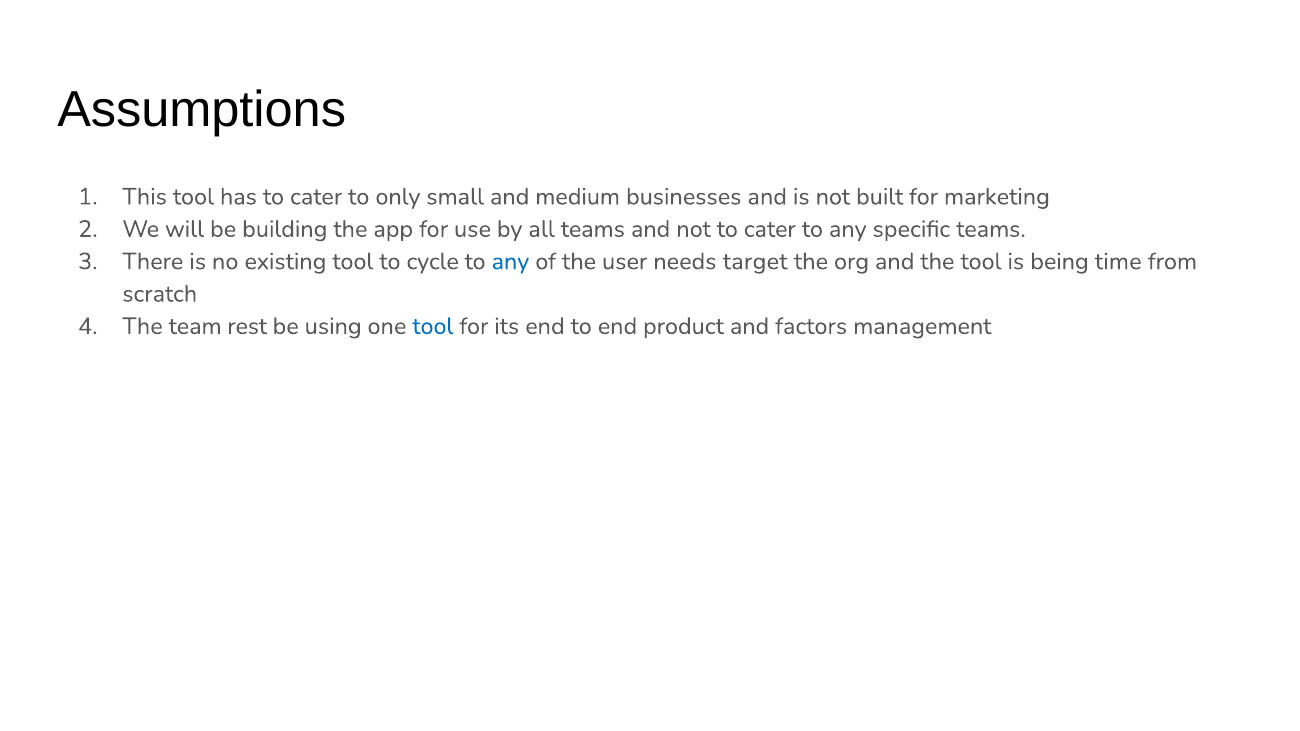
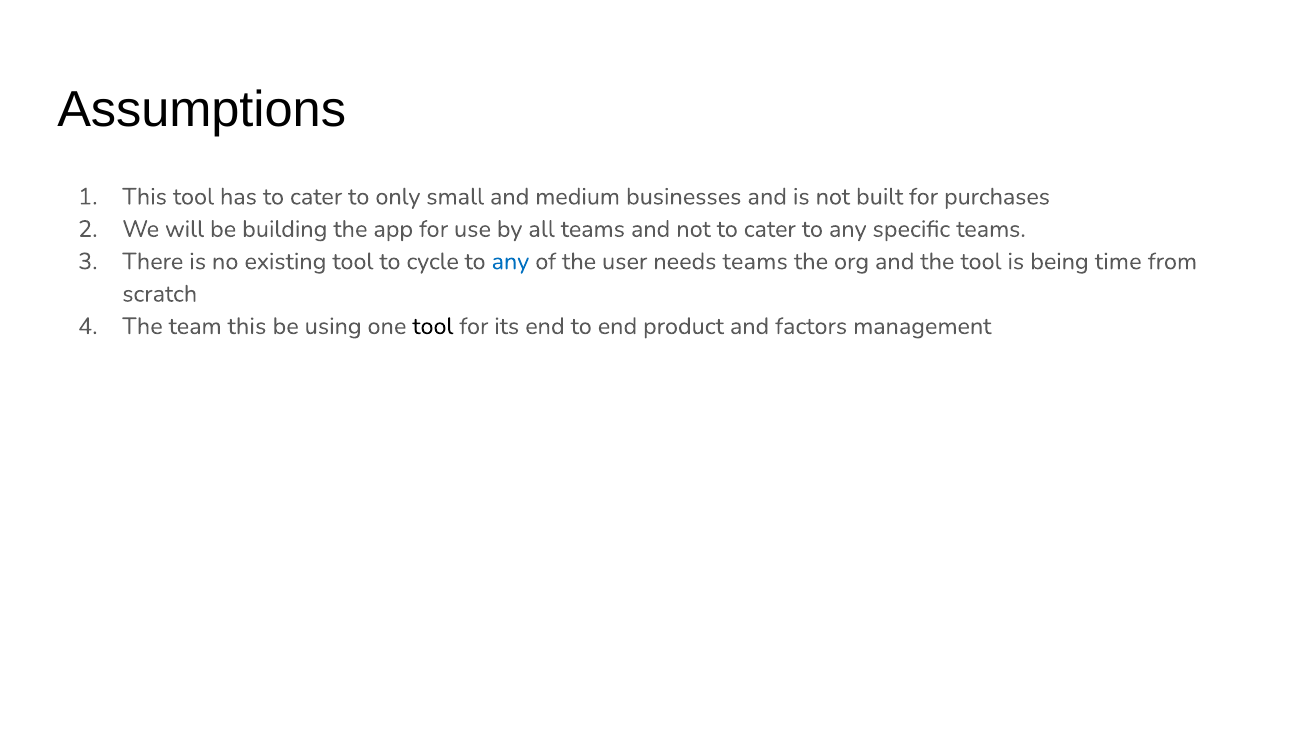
marketing: marketing -> purchases
needs target: target -> teams
team rest: rest -> this
tool at (433, 326) colour: blue -> black
